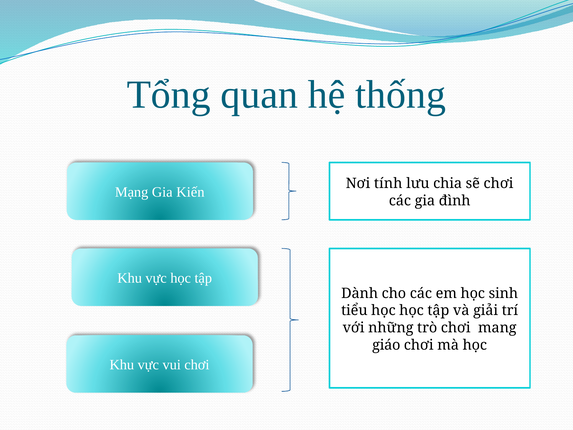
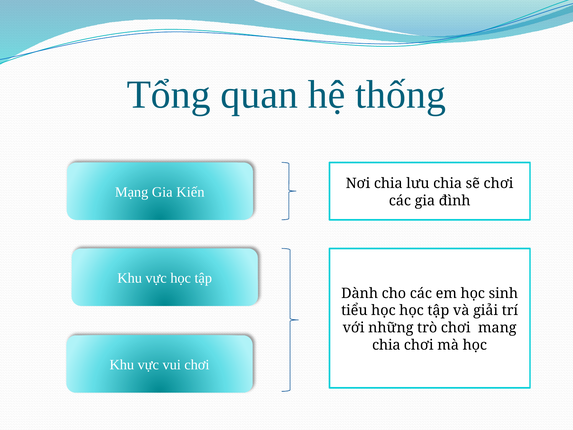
Nơi tính: tính -> chia
giáo at (386, 345): giáo -> chia
